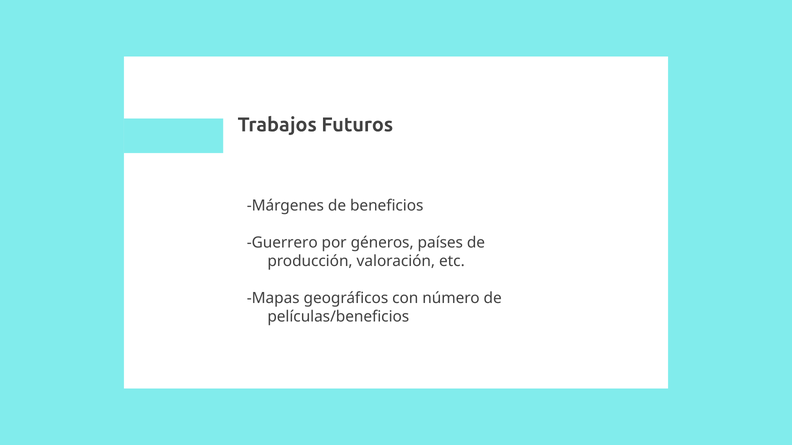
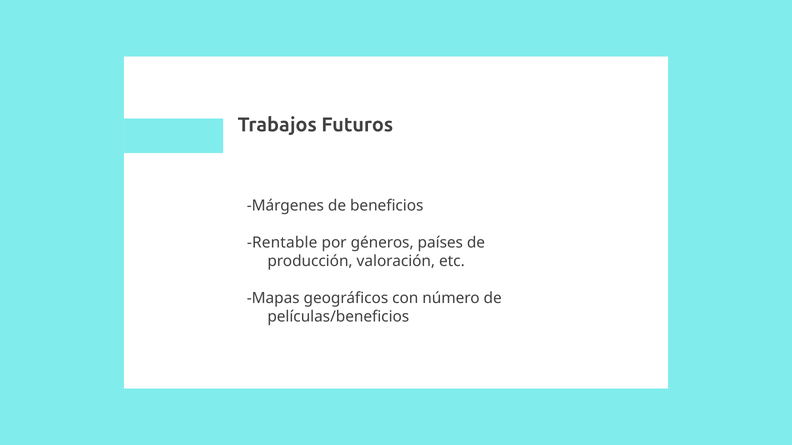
Guerrero: Guerrero -> Rentable
